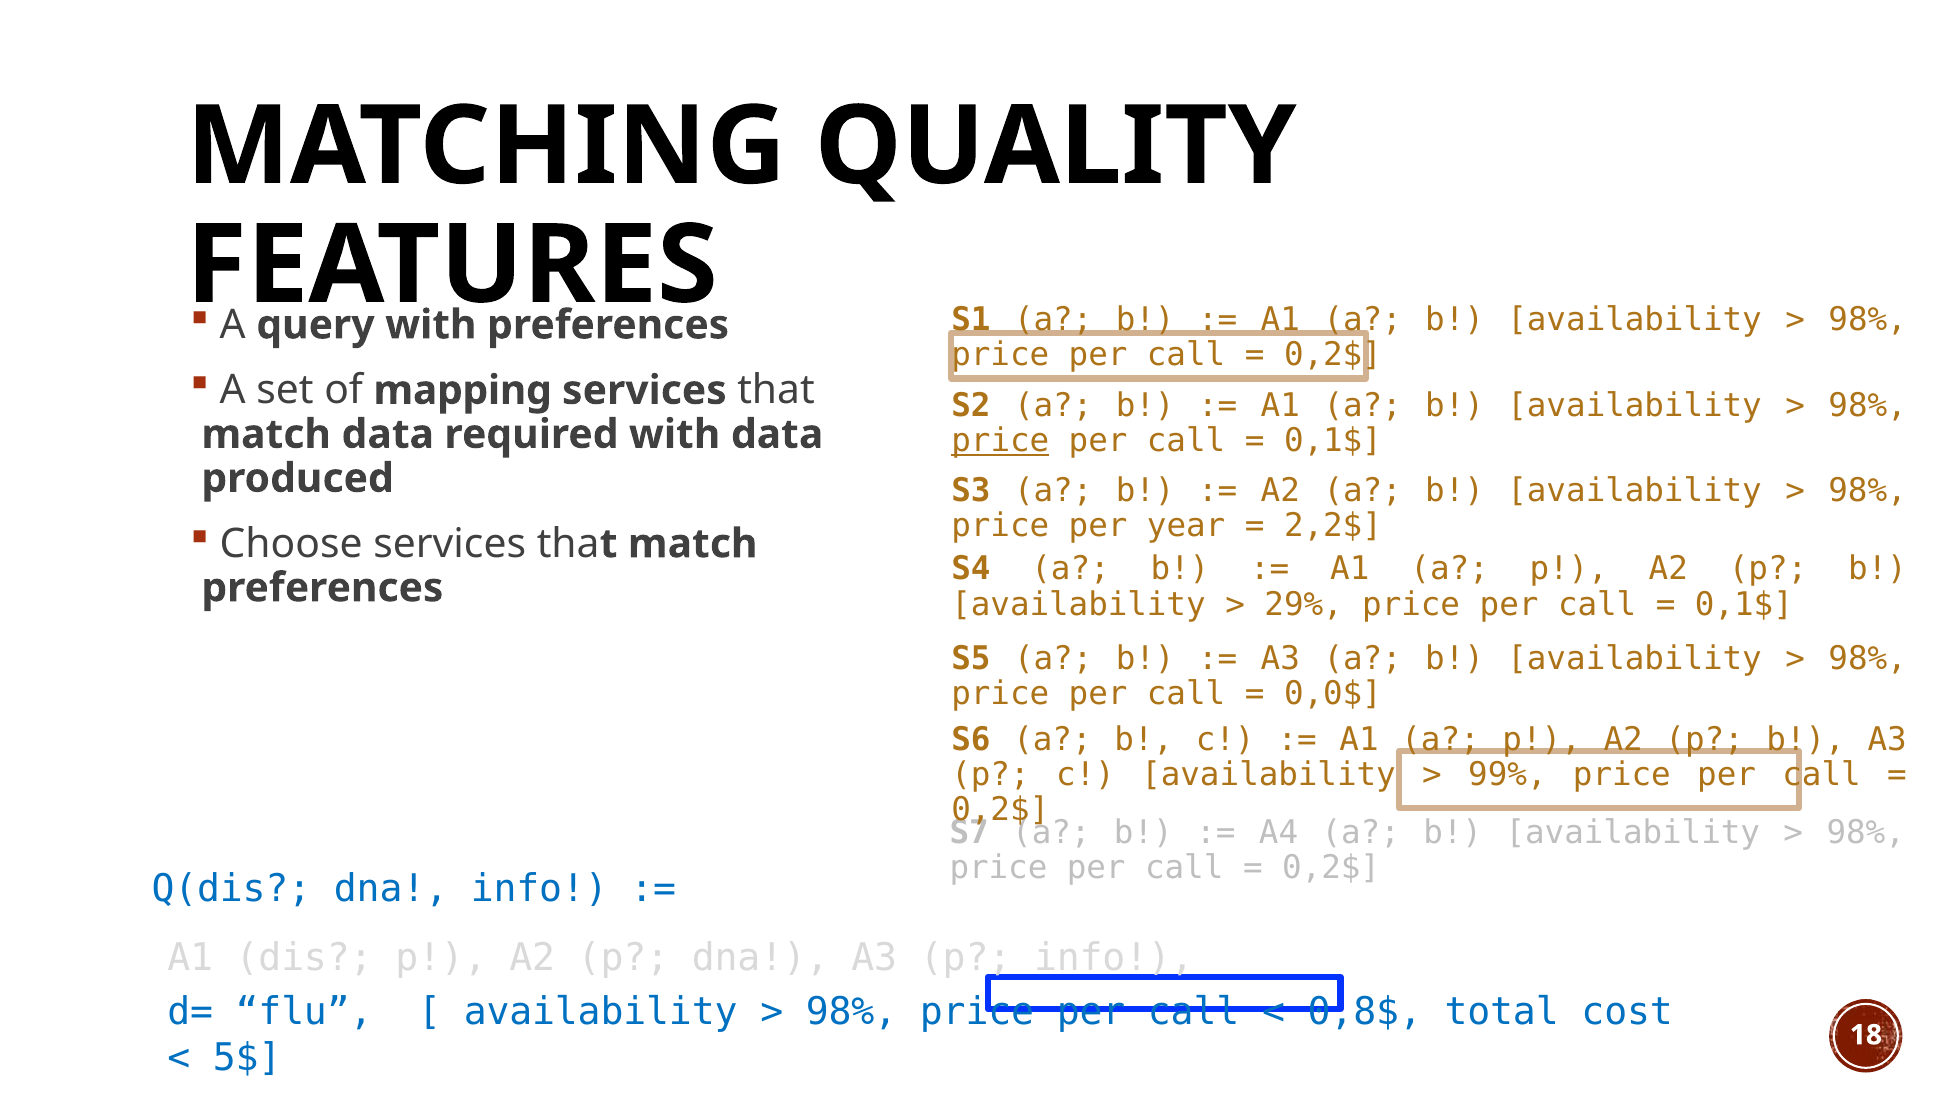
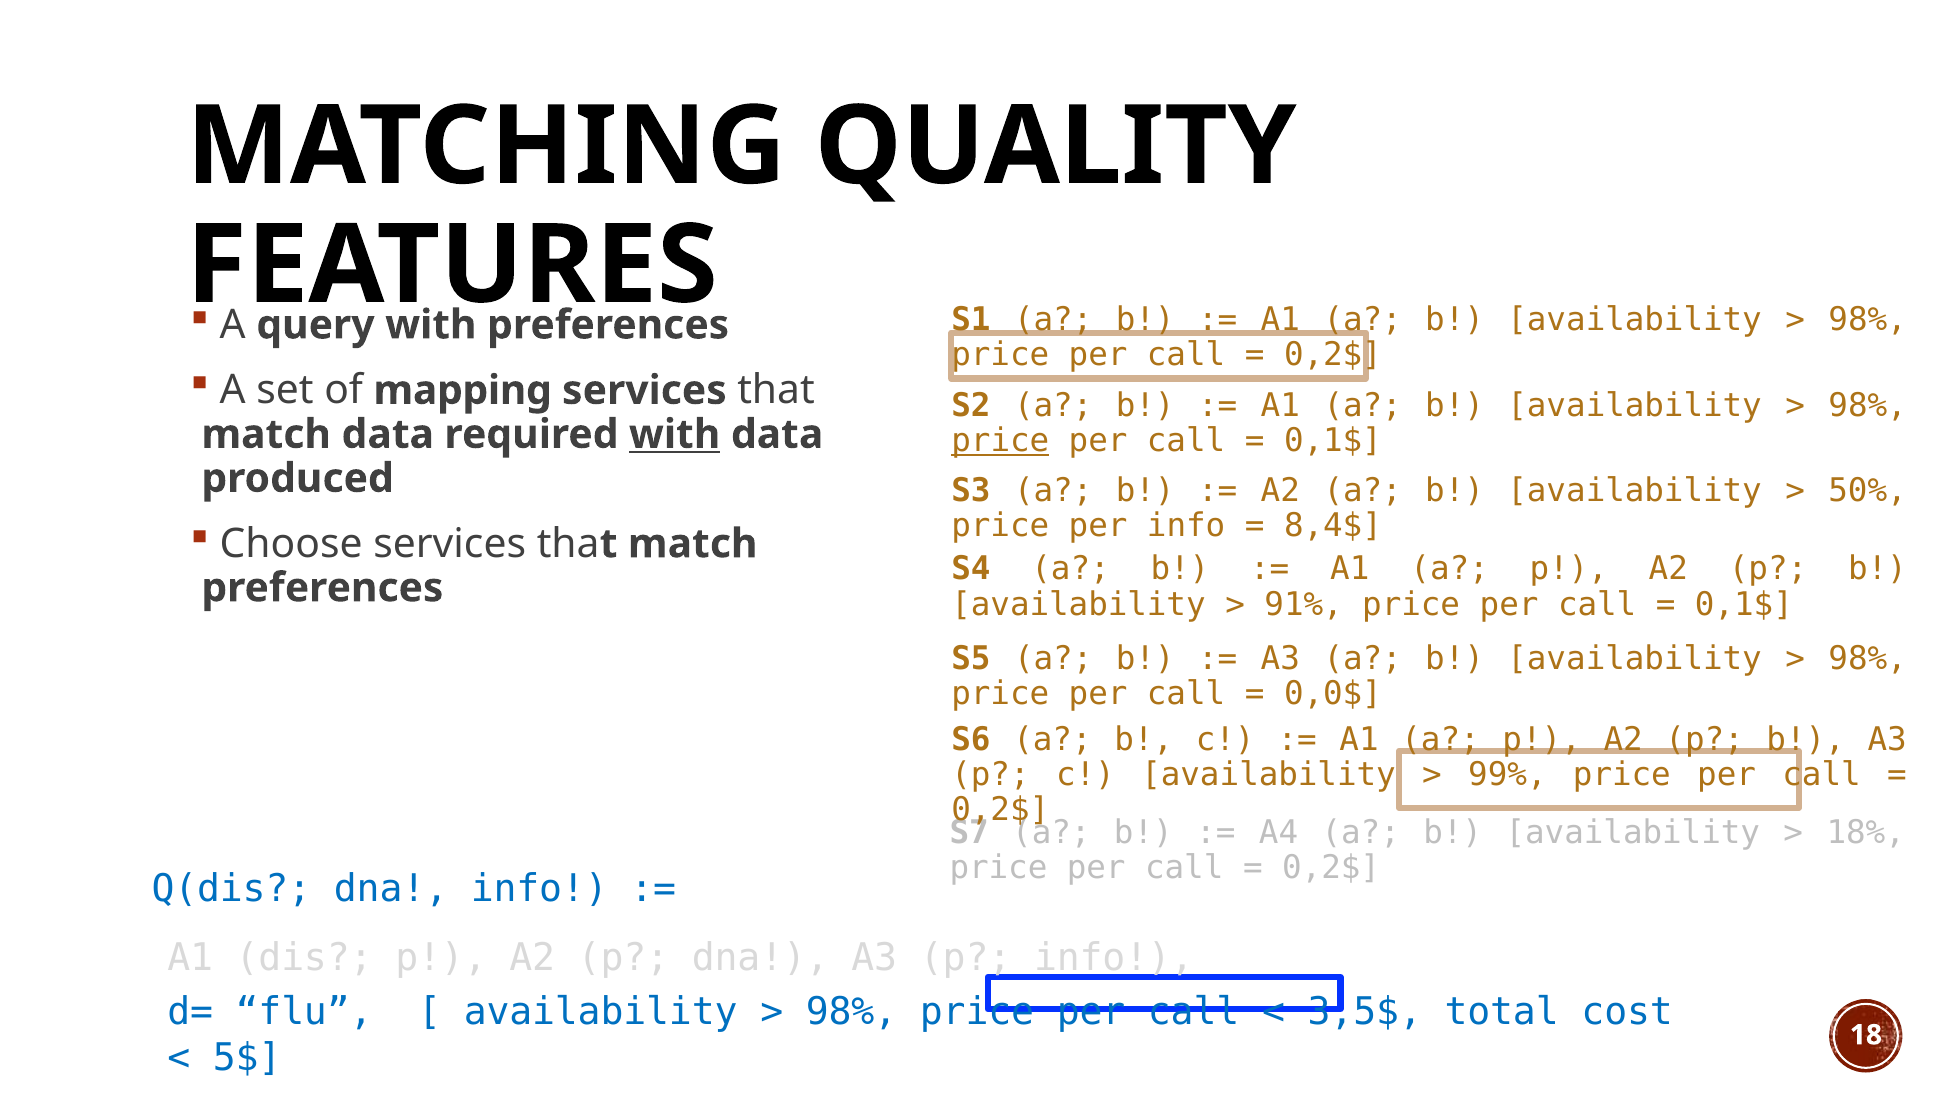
with at (675, 434) underline: none -> present
98% at (1868, 491): 98% -> 50%
per year: year -> info
2,2$: 2,2$ -> 8,4$
29%: 29% -> 91%
98% at (1866, 833): 98% -> 18%
0,8$: 0,8$ -> 3,5$
